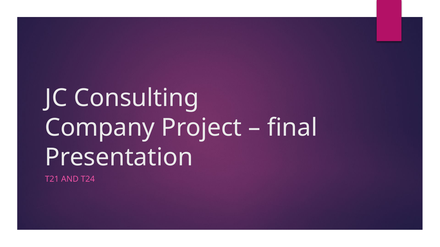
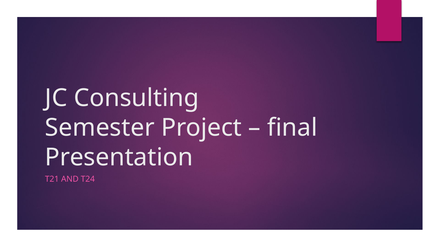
Company: Company -> Semester
